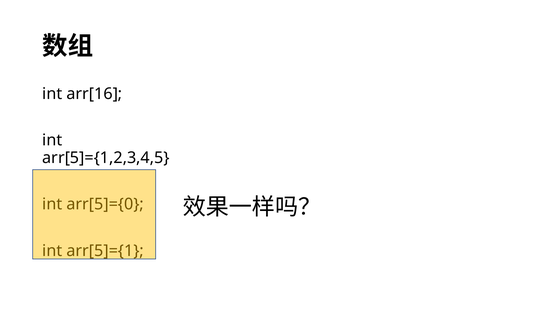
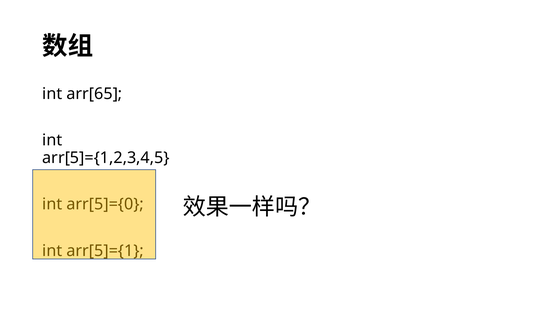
arr[16: arr[16 -> arr[65
